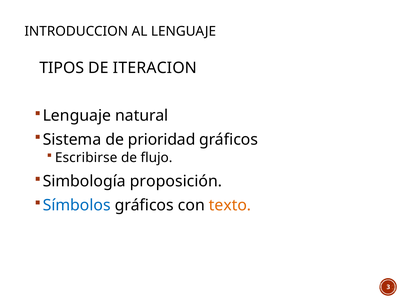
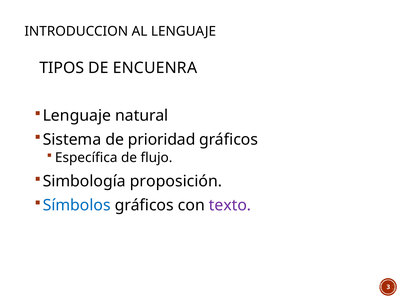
ITERACION: ITERACION -> ENCUENRA
Escribirse: Escribirse -> Específica
texto colour: orange -> purple
